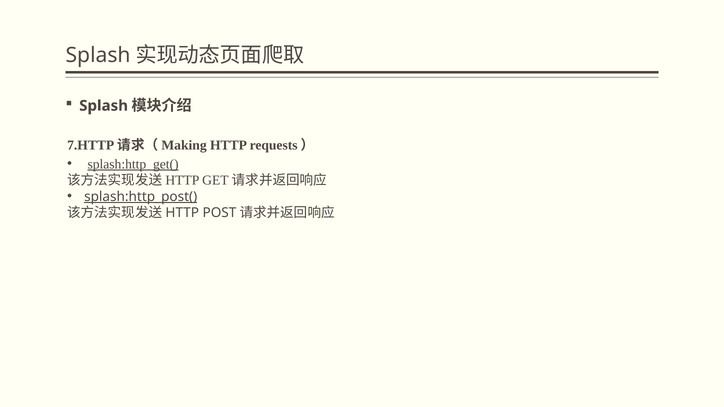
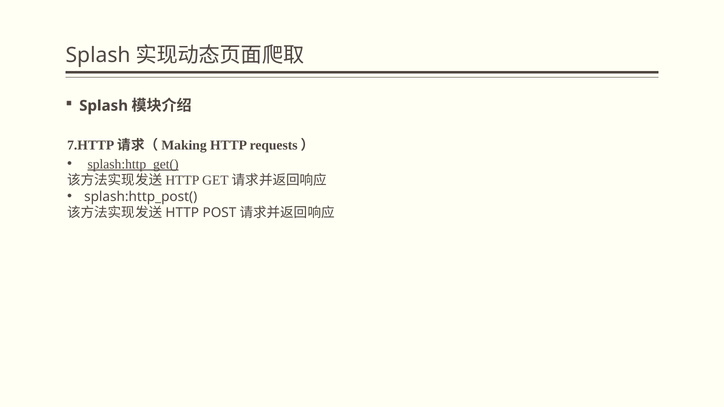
splash:http_post( underline: present -> none
